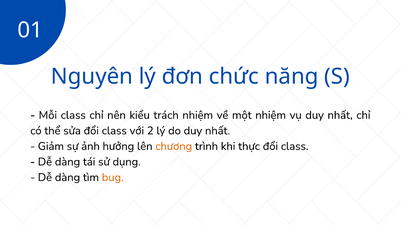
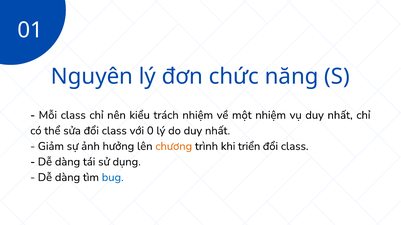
2: 2 -> 0
thực: thực -> triển
bug colour: orange -> blue
